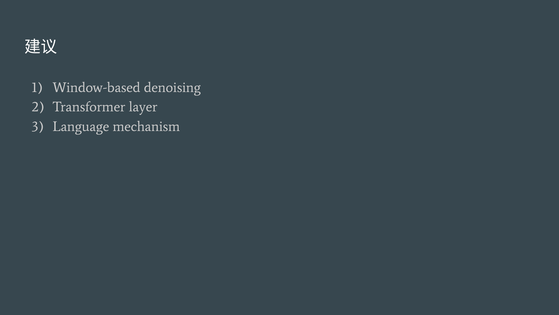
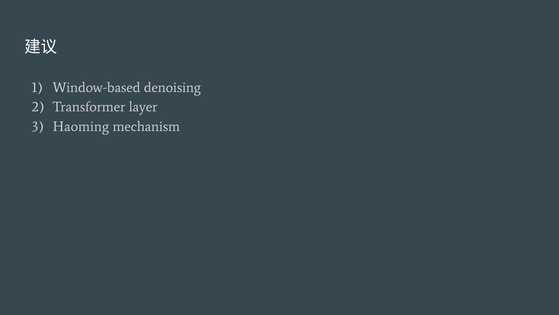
Language: Language -> Haoming
